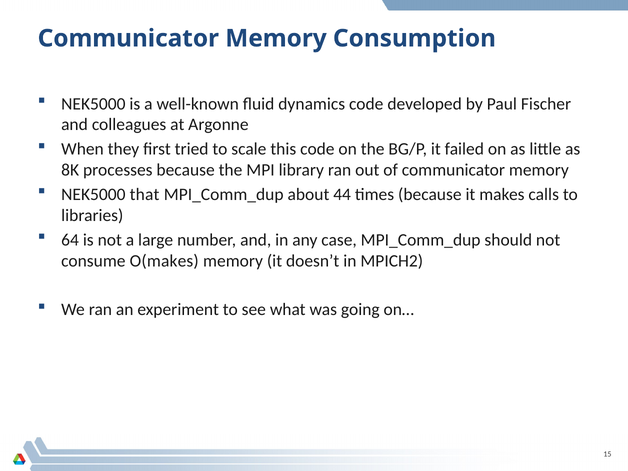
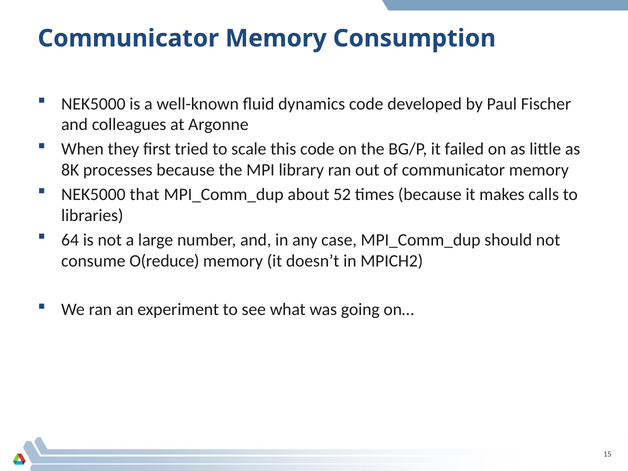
44: 44 -> 52
O(makes: O(makes -> O(reduce
